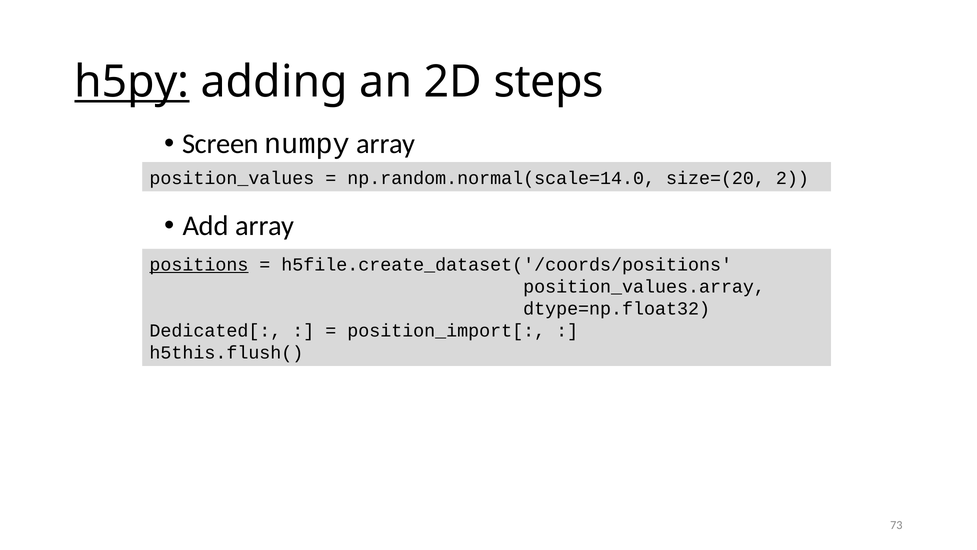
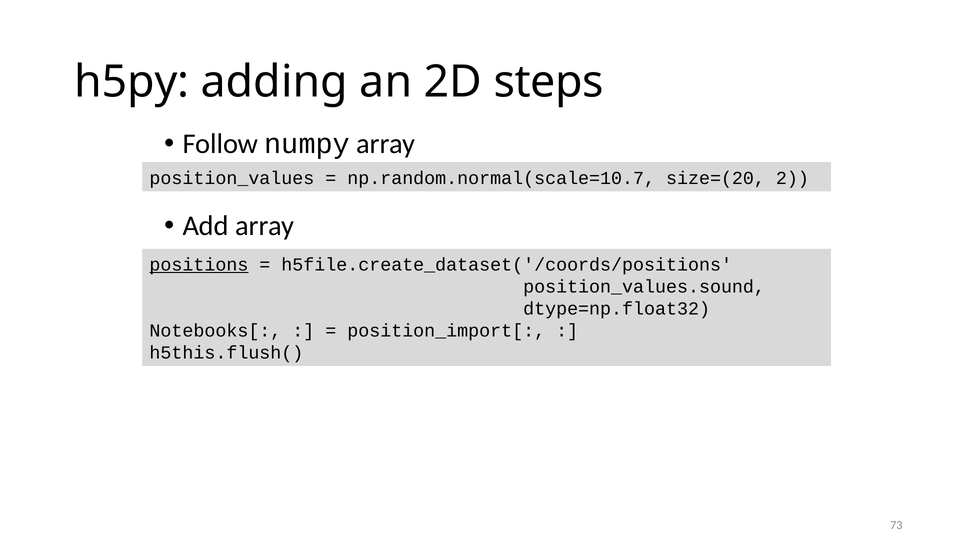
h5py underline: present -> none
Screen: Screen -> Follow
np.random.normal(scale=14.0: np.random.normal(scale=14.0 -> np.random.normal(scale=10.7
position_values.array: position_values.array -> position_values.sound
Dedicated[: Dedicated[ -> Notebooks[
